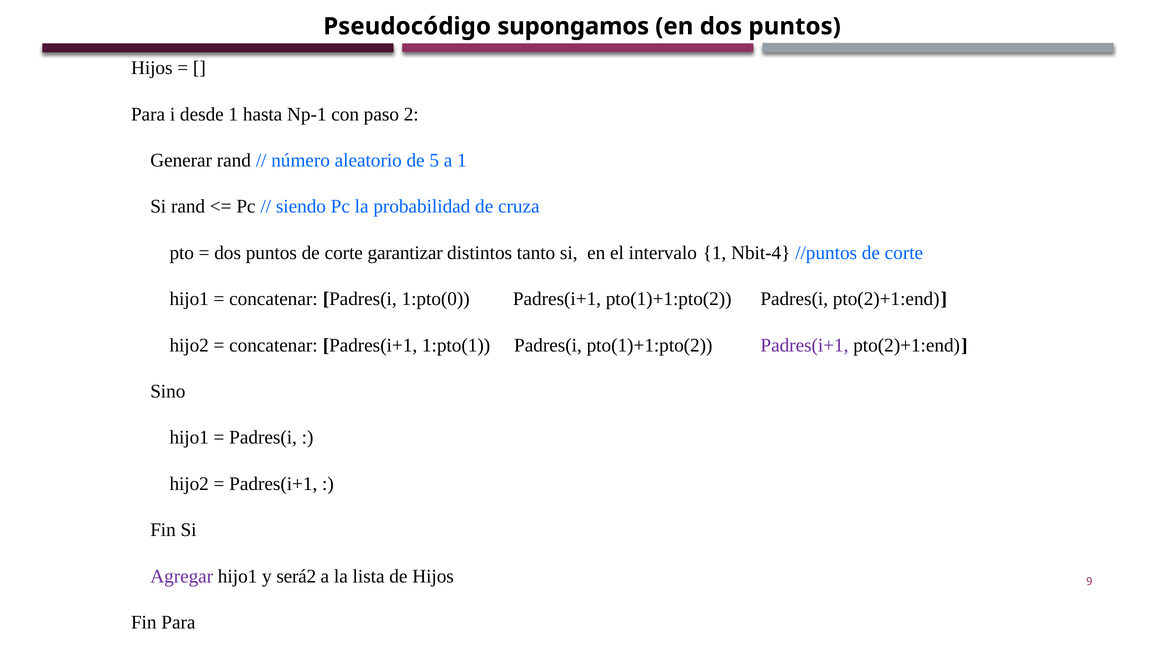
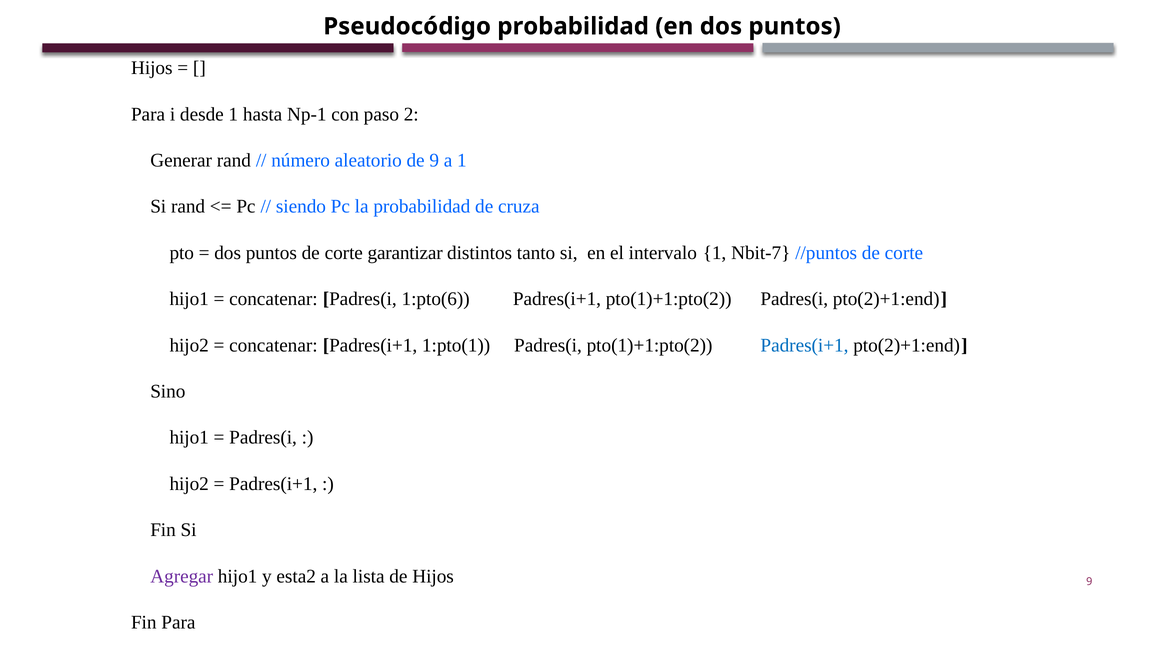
Pseudocódigo supongamos: supongamos -> probabilidad
de 5: 5 -> 9
Nbit-4: Nbit-4 -> Nbit-7
1:pto(0: 1:pto(0 -> 1:pto(6
Padres(i+1 at (804, 345) colour: purple -> blue
será2: será2 -> esta2
